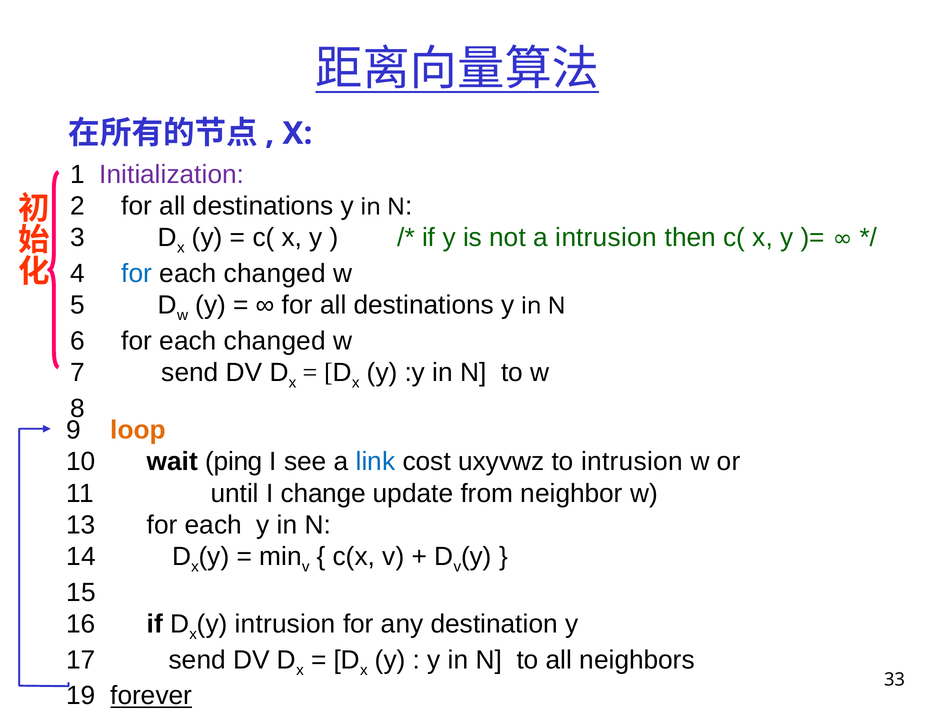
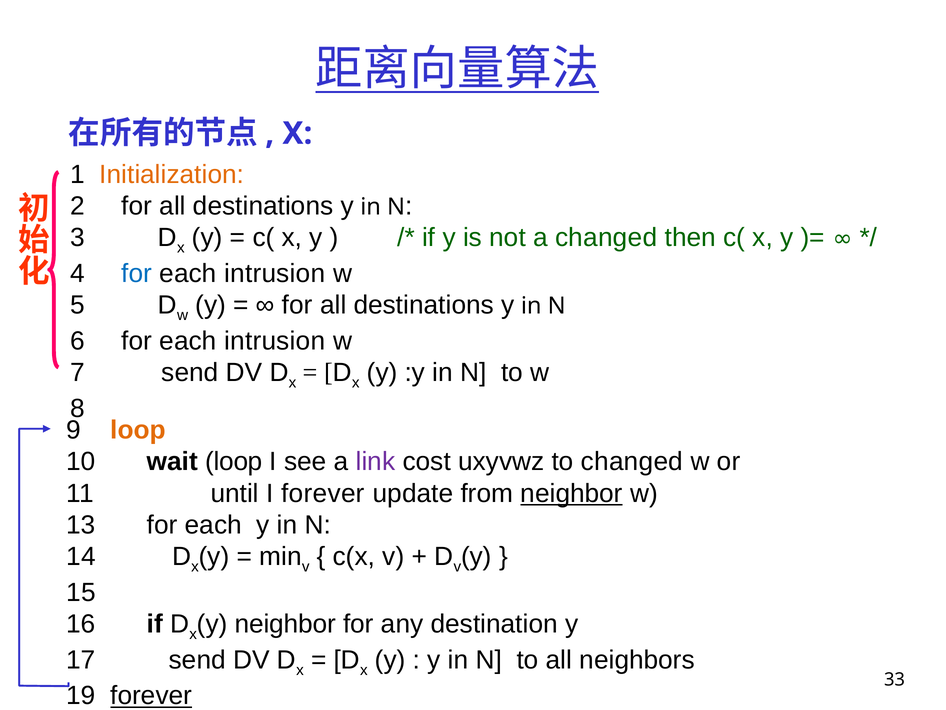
Initialization colour: purple -> orange
a intrusion: intrusion -> changed
changed at (275, 273): changed -> intrusion
6 for each changed: changed -> intrusion
wait ping: ping -> loop
link colour: blue -> purple
to intrusion: intrusion -> changed
I change: change -> forever
neighbor at (572, 493) underline: none -> present
y intrusion: intrusion -> neighbor
